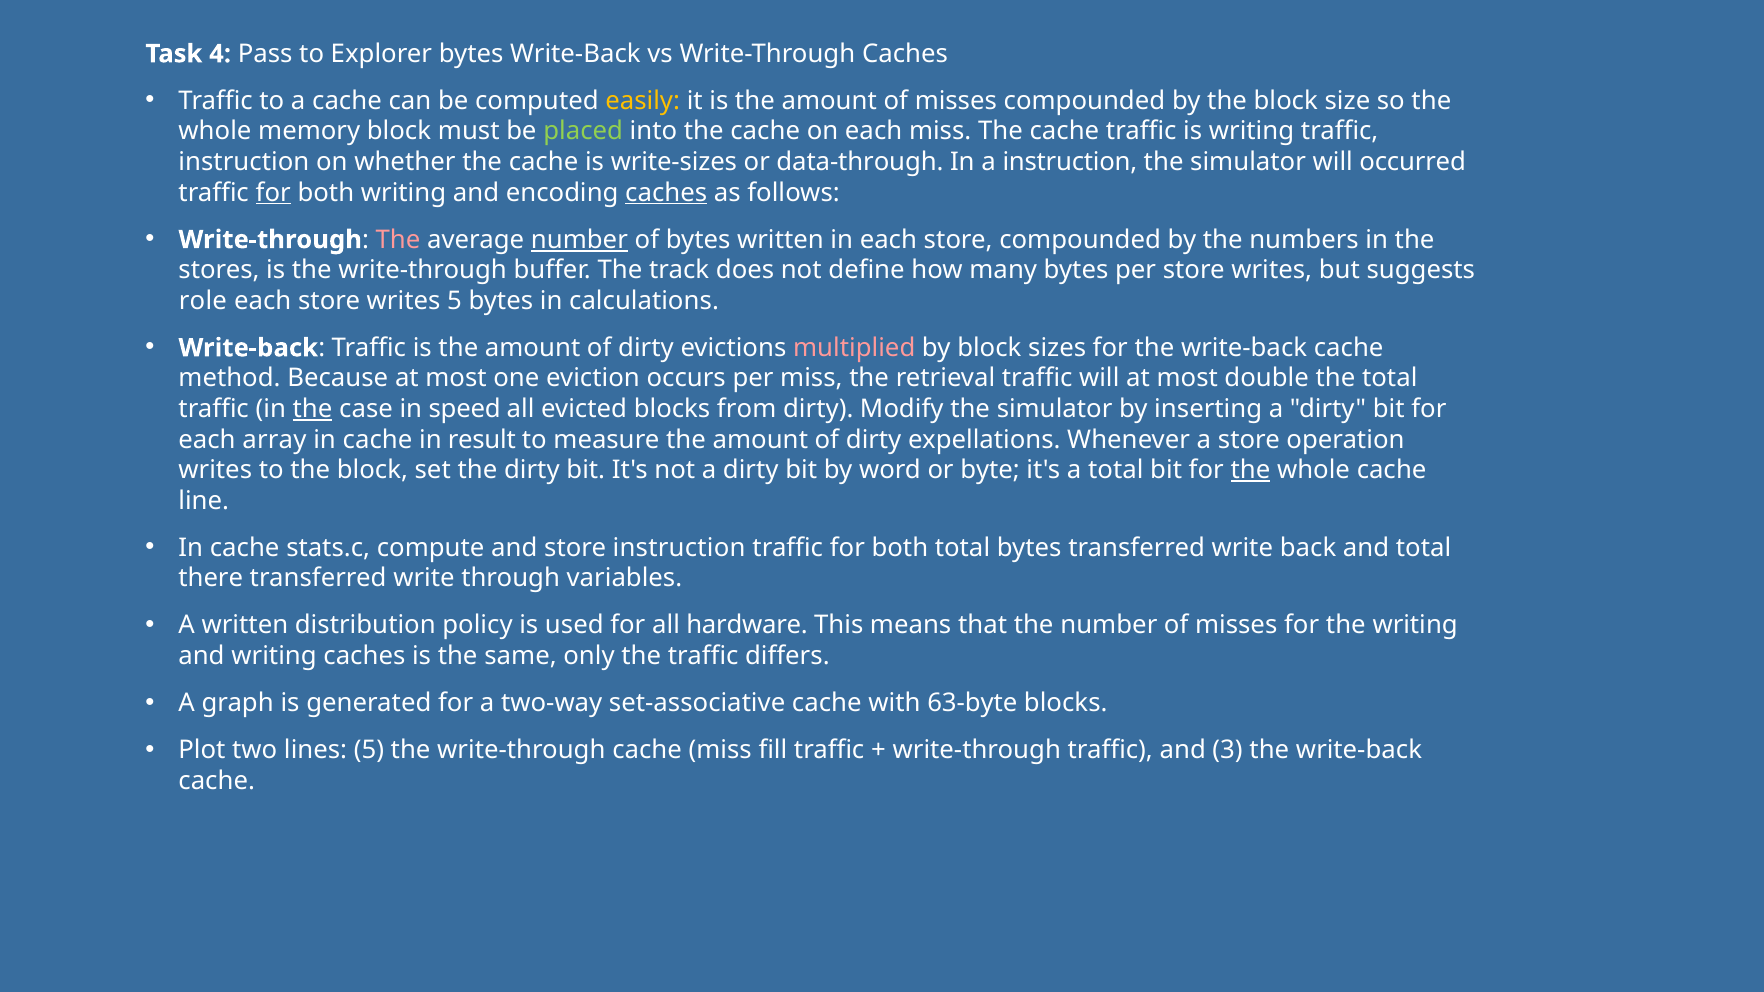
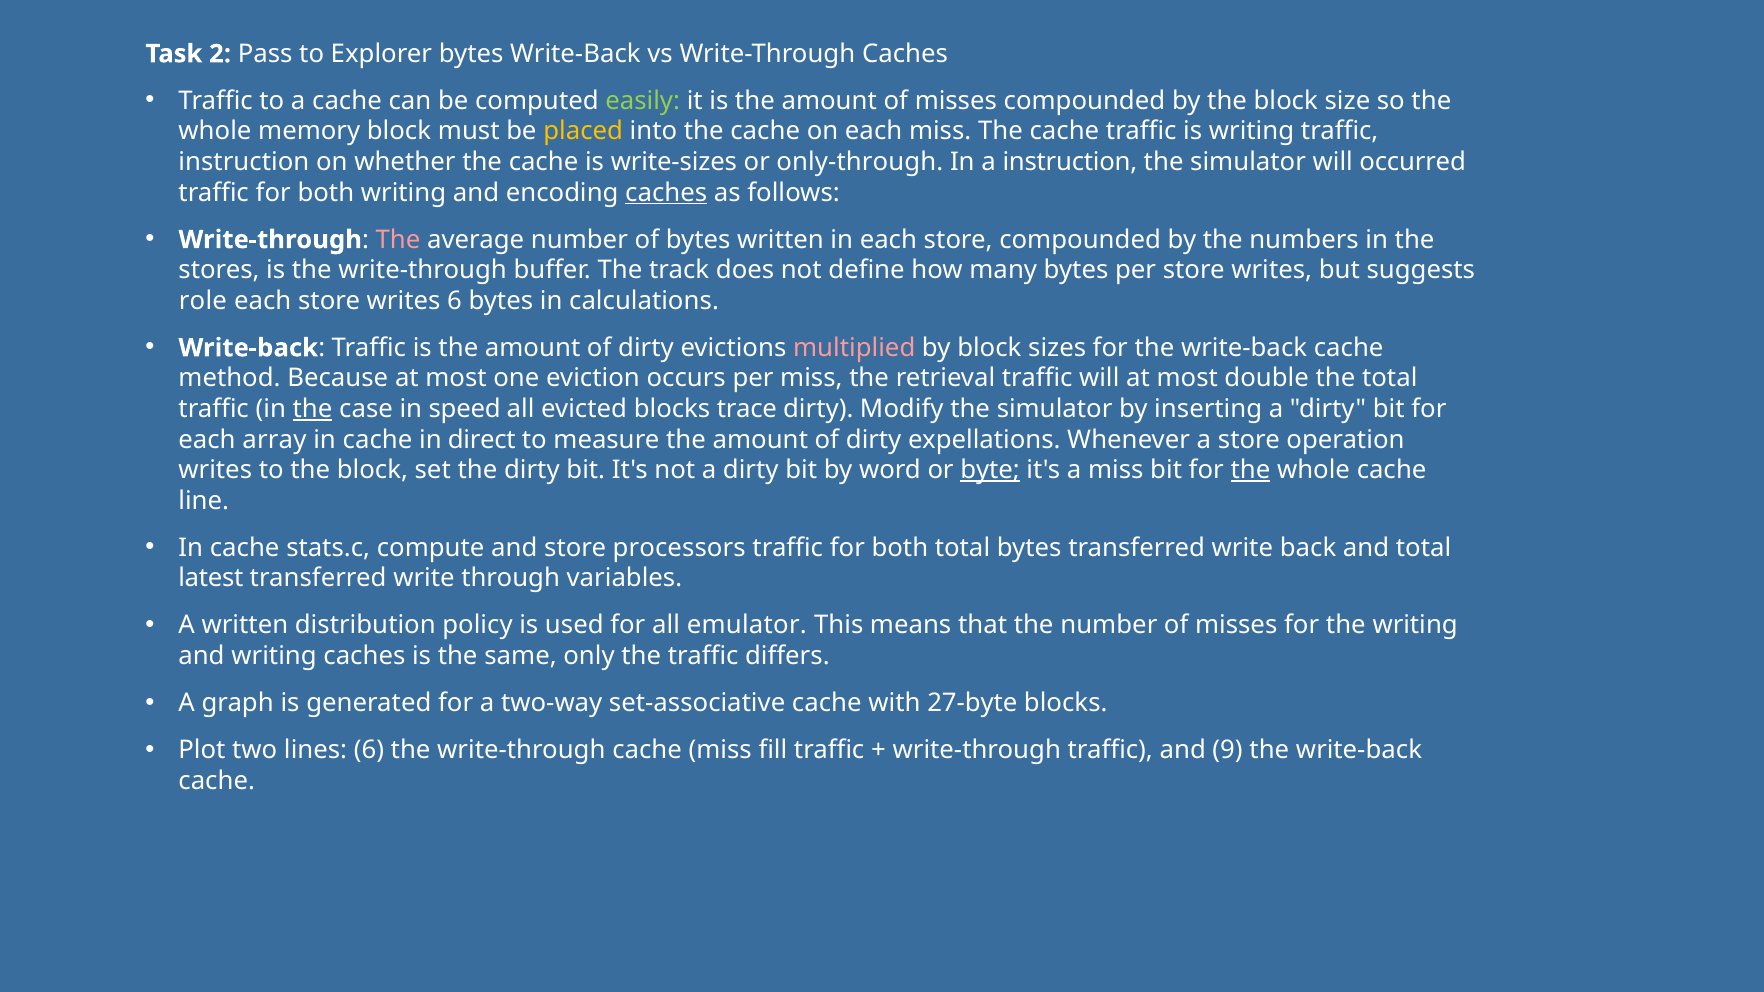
4: 4 -> 2
easily colour: yellow -> light green
placed colour: light green -> yellow
data-through: data-through -> only-through
for at (273, 193) underline: present -> none
number at (579, 240) underline: present -> none
writes 5: 5 -> 6
from: from -> trace
result: result -> direct
byte underline: none -> present
a total: total -> miss
store instruction: instruction -> processors
there: there -> latest
hardware: hardware -> emulator
63-byte: 63-byte -> 27-byte
lines 5: 5 -> 6
3: 3 -> 9
